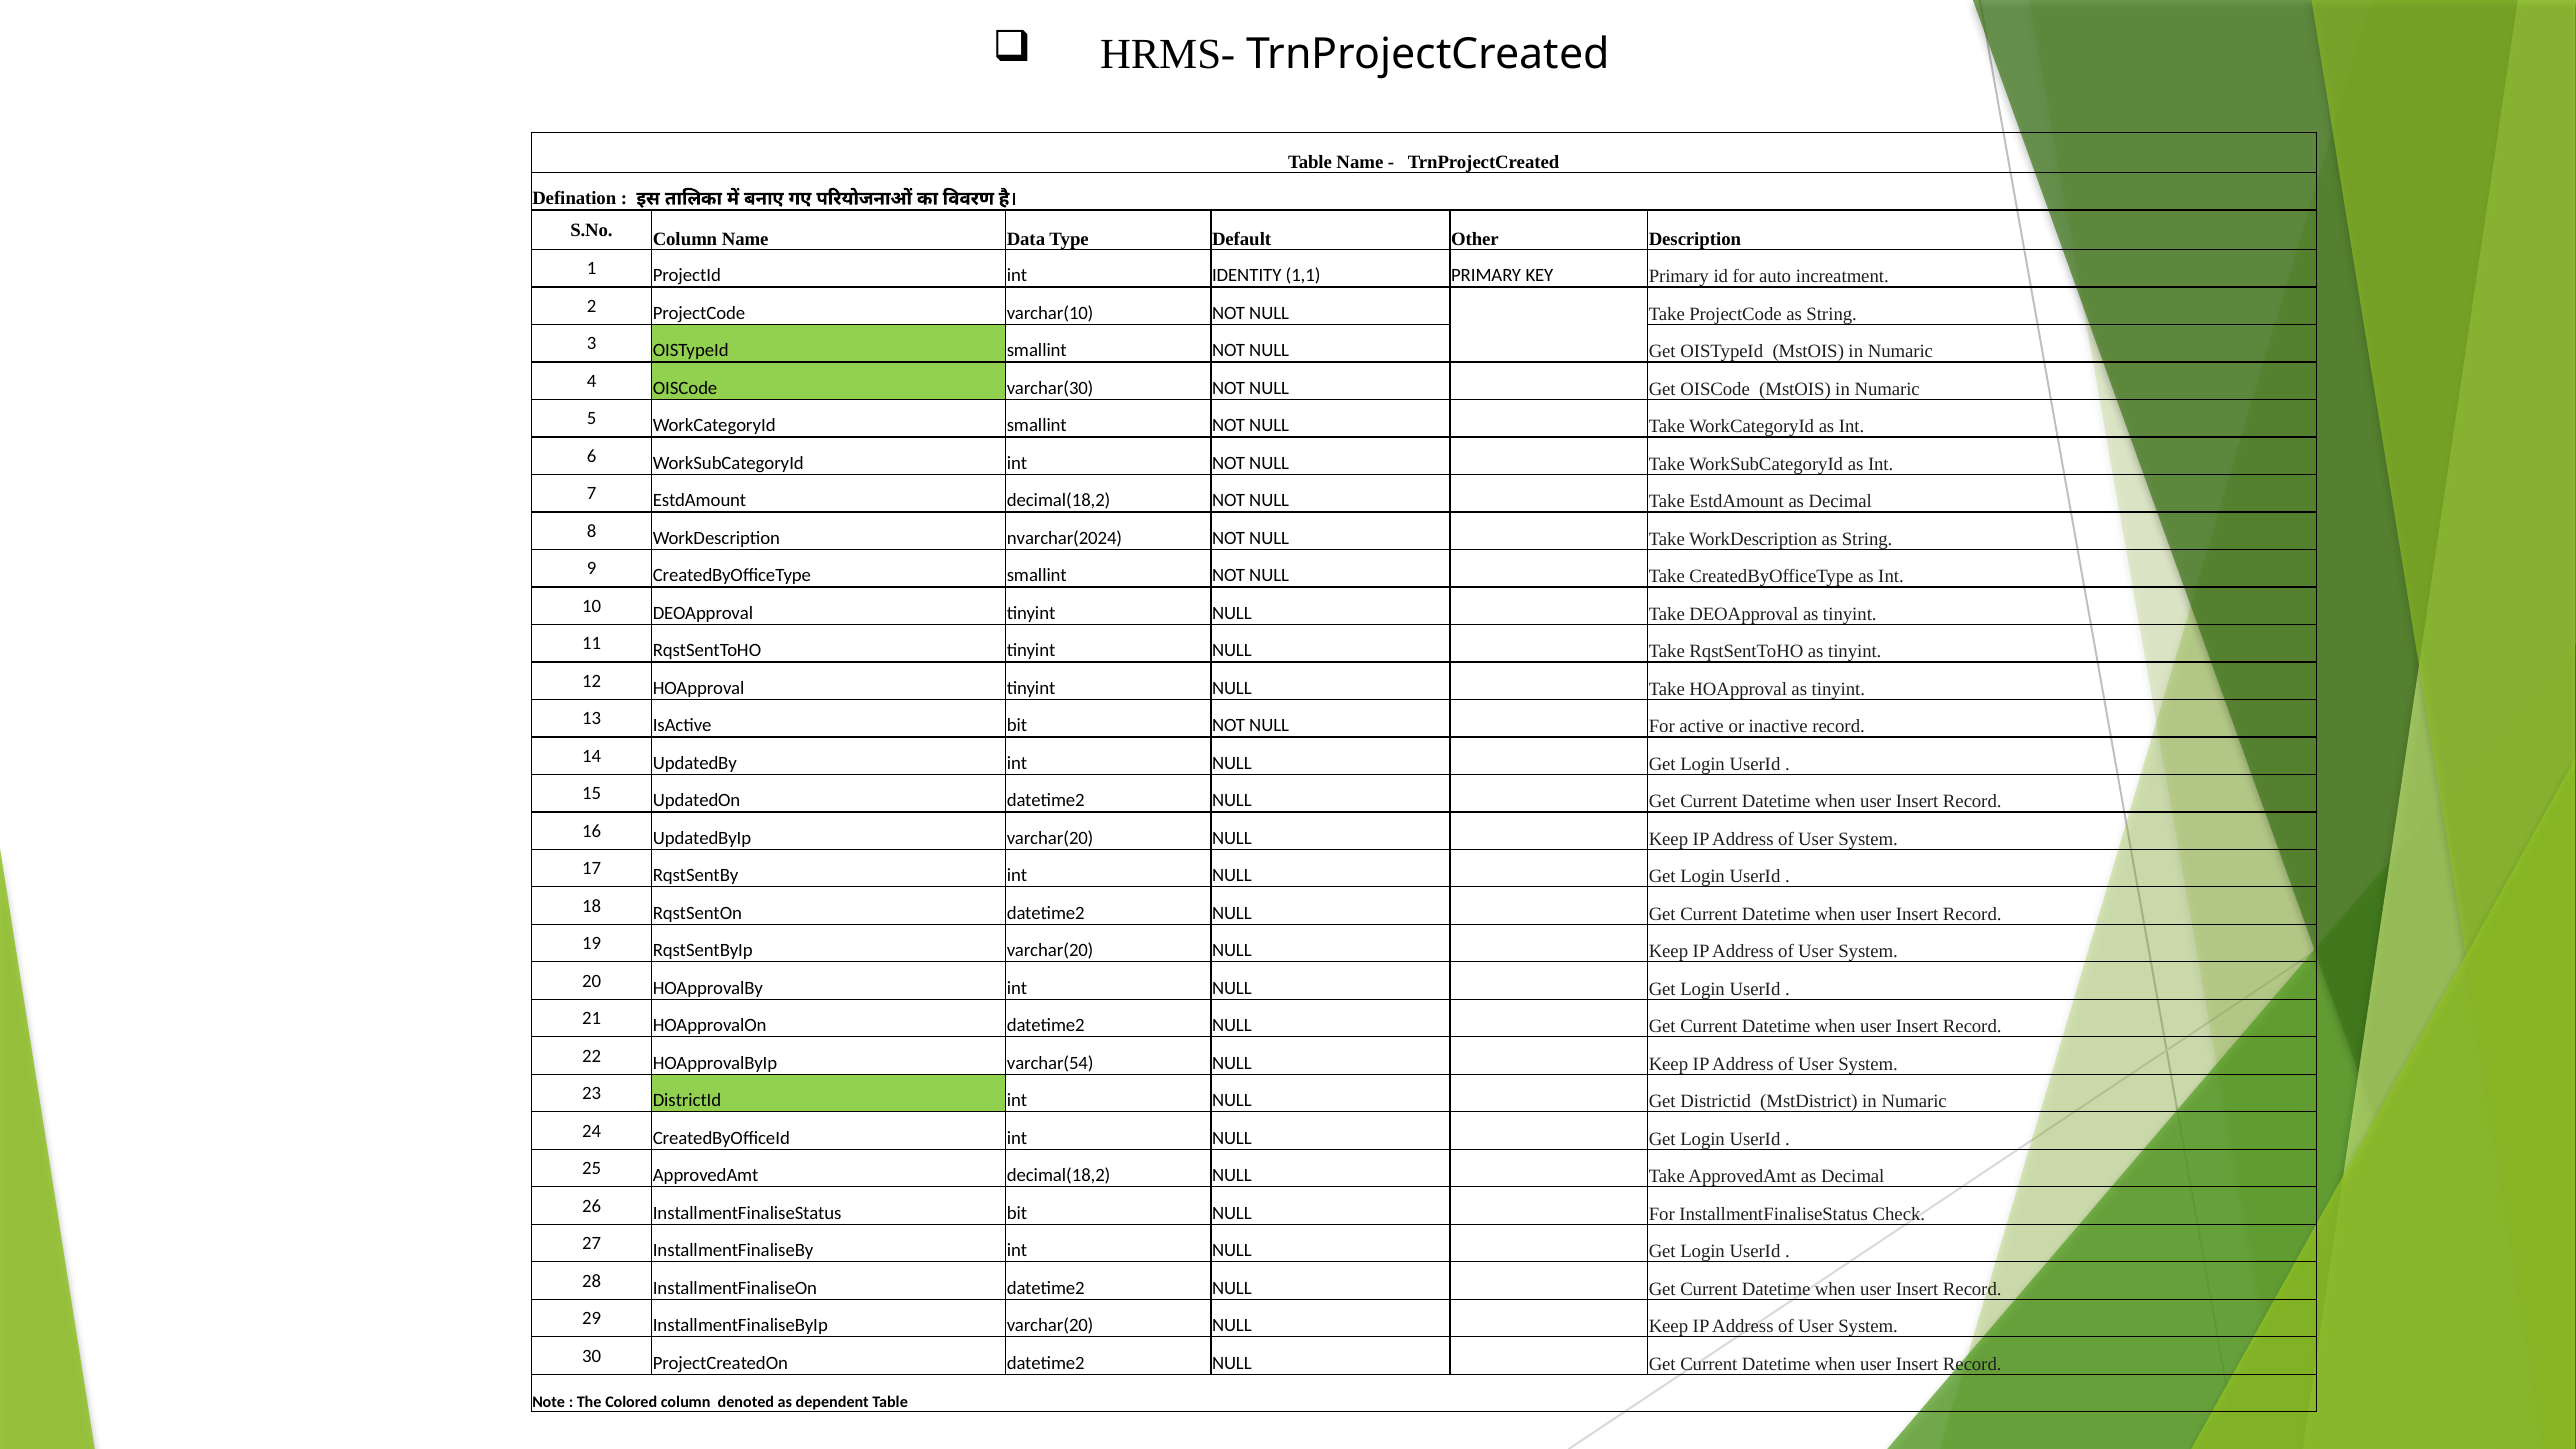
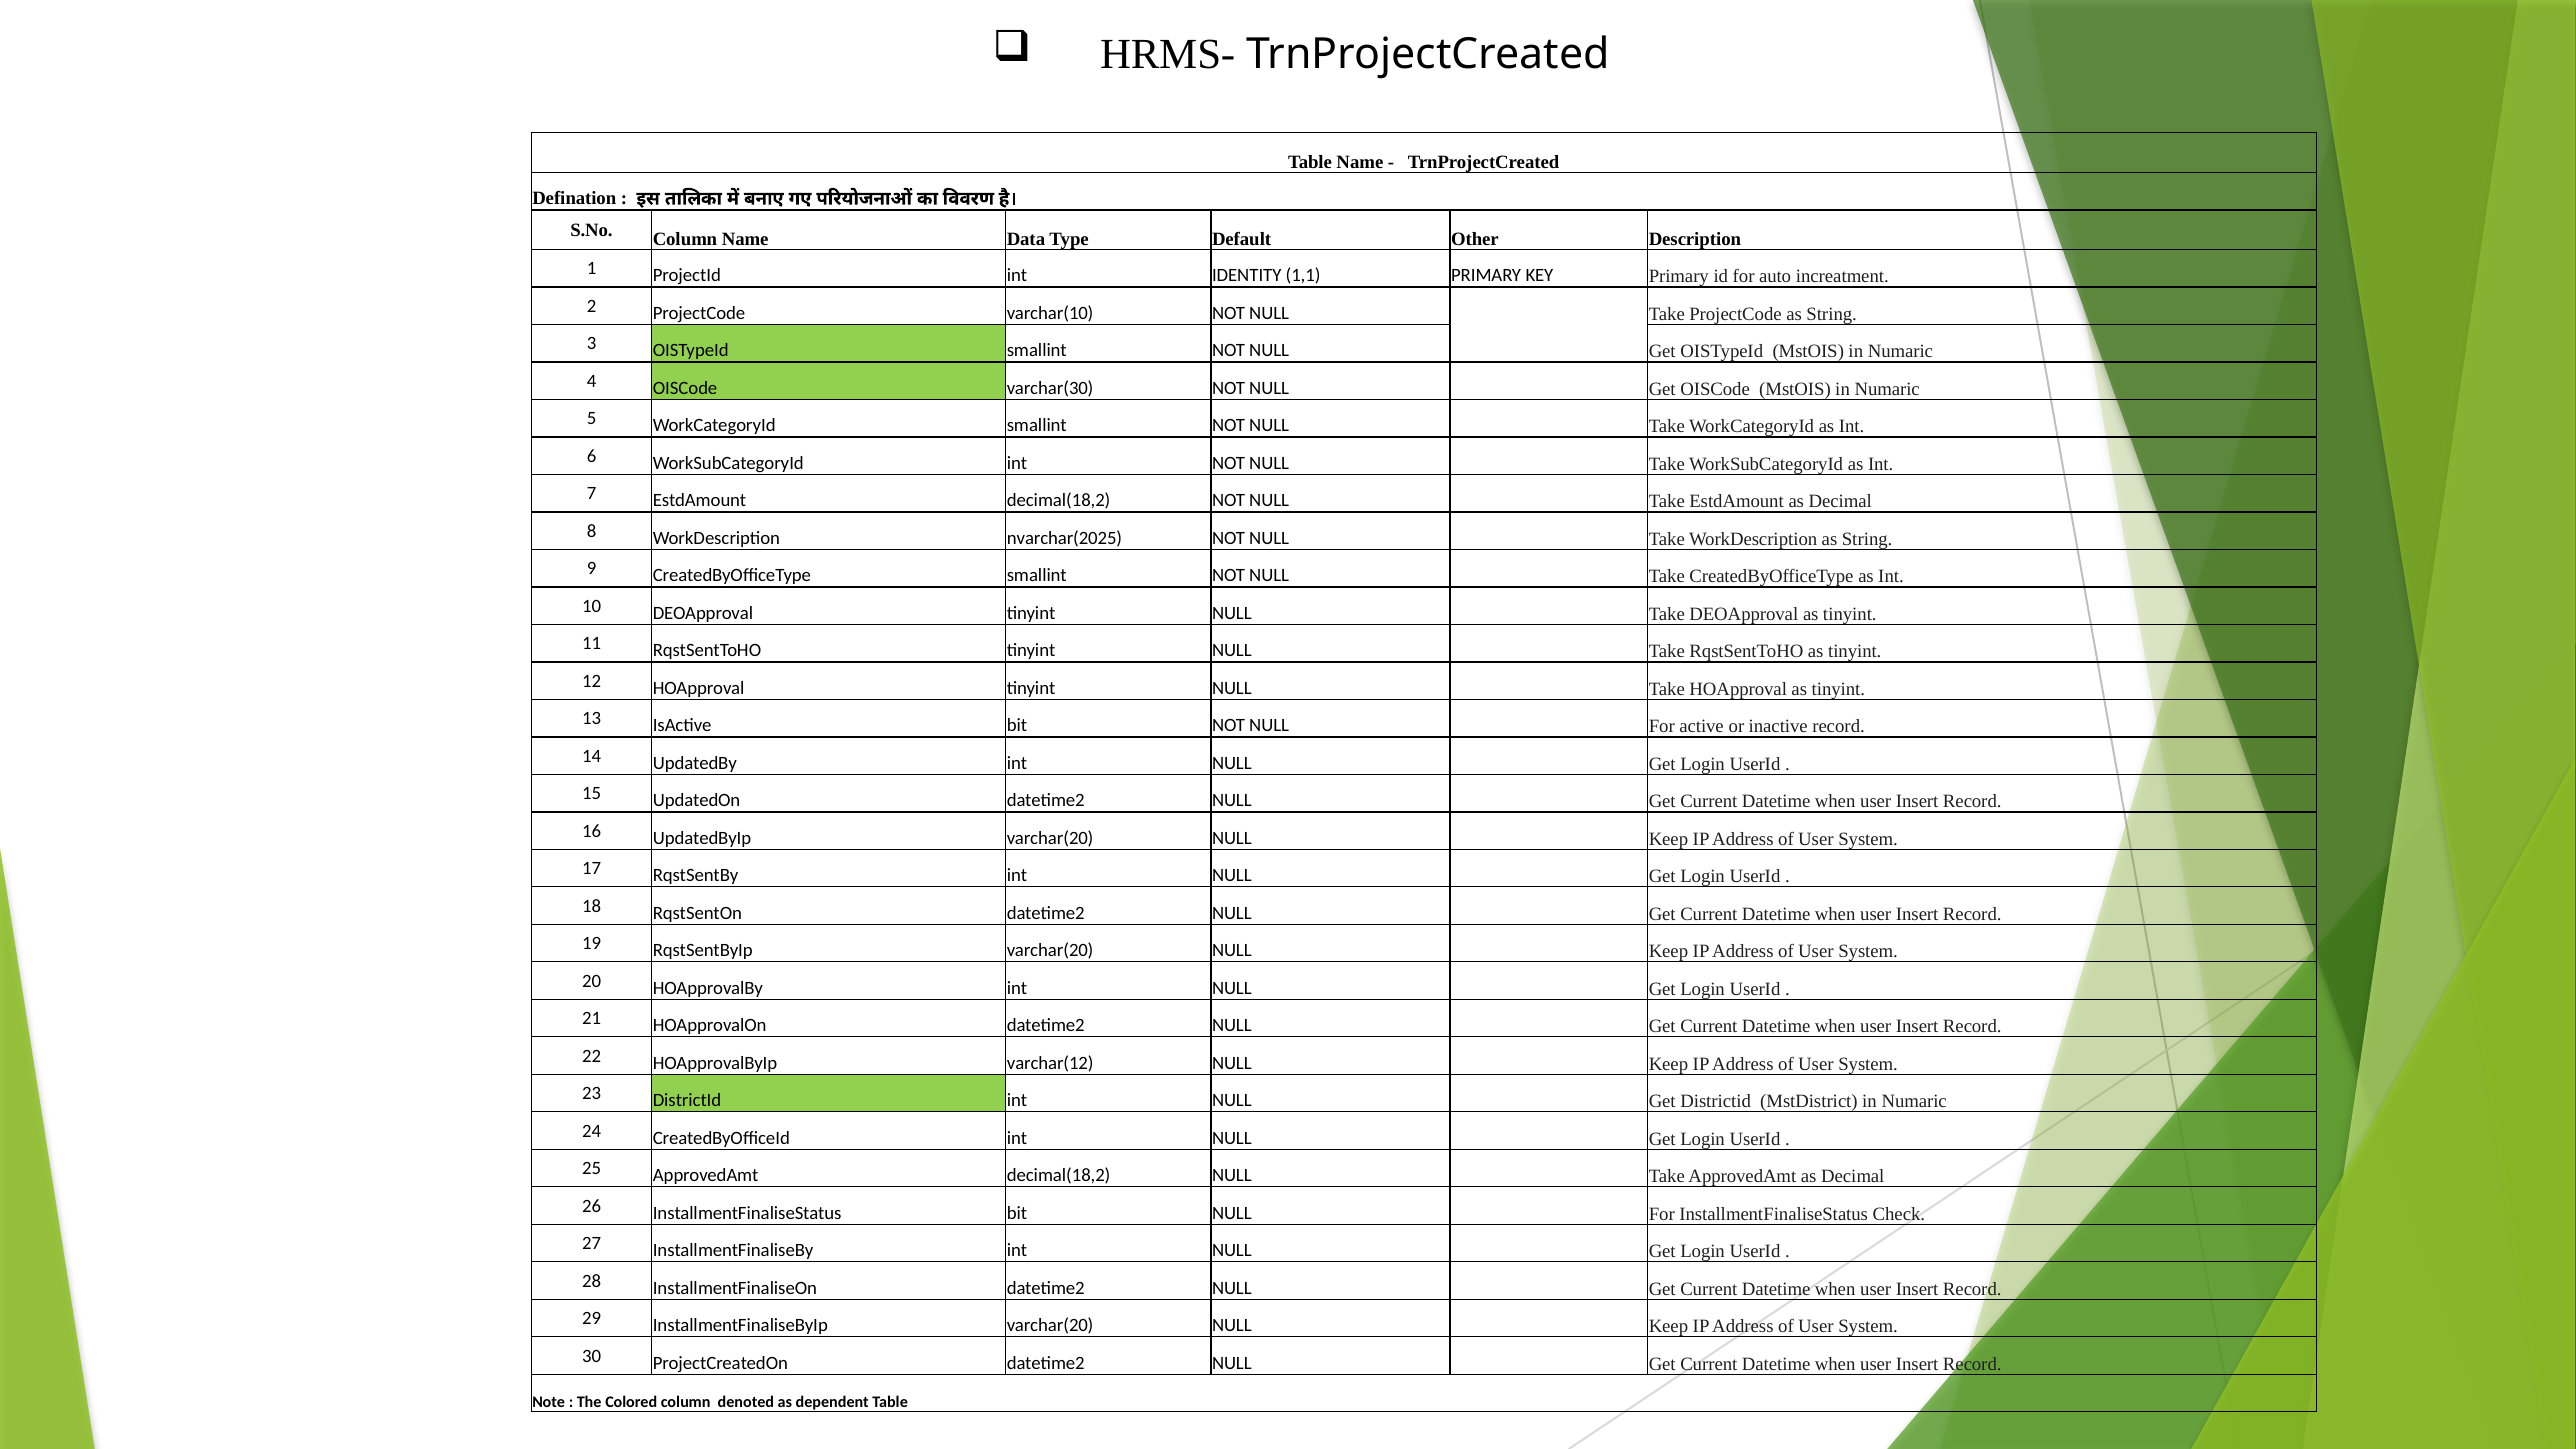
nvarchar(2024: nvarchar(2024 -> nvarchar(2025
varchar(54: varchar(54 -> varchar(12
